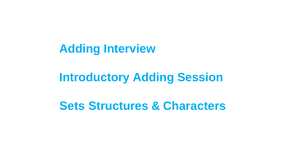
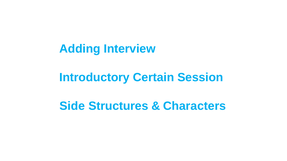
Introductory Adding: Adding -> Certain
Sets: Sets -> Side
